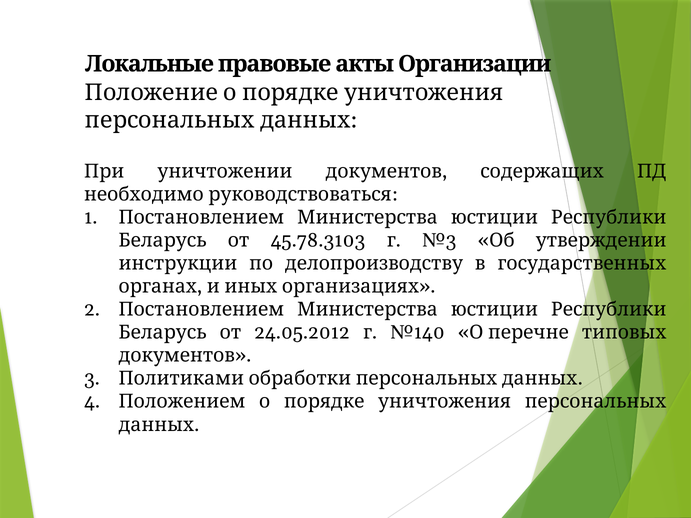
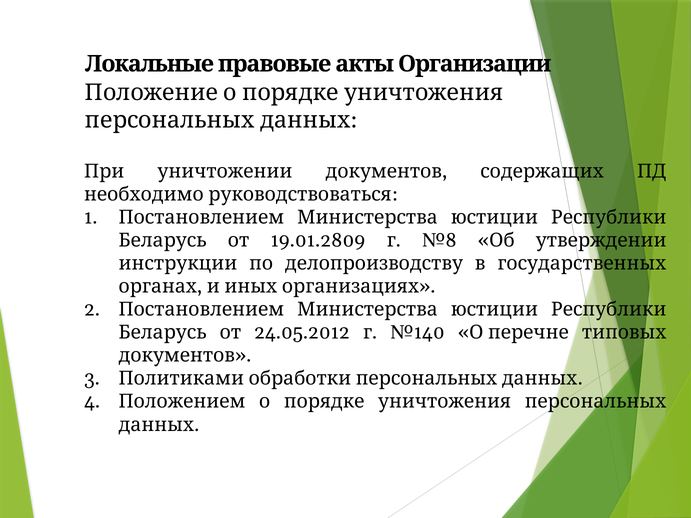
45.78.3103: 45.78.3103 -> 19.01.2809
№3: №3 -> №8
